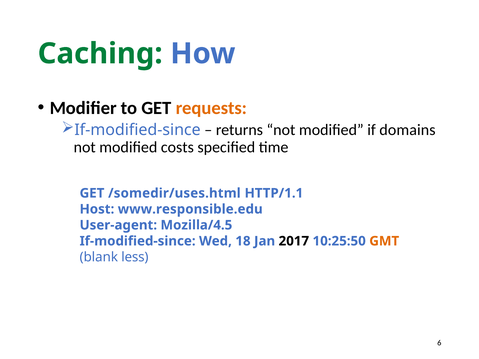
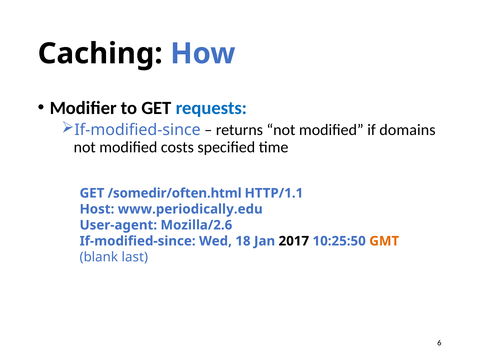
Caching colour: green -> black
requests colour: orange -> blue
/somedir/uses.html: /somedir/uses.html -> /somedir/often.html
www.responsible.edu: www.responsible.edu -> www.periodically.edu
Mozilla/4.5: Mozilla/4.5 -> Mozilla/2.6
less: less -> last
